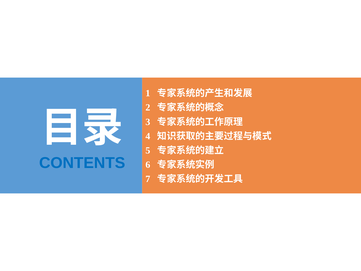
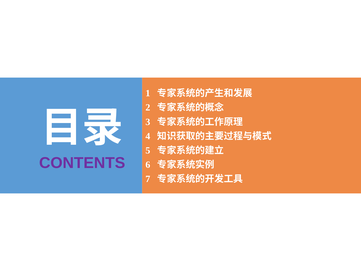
CONTENTS colour: blue -> purple
